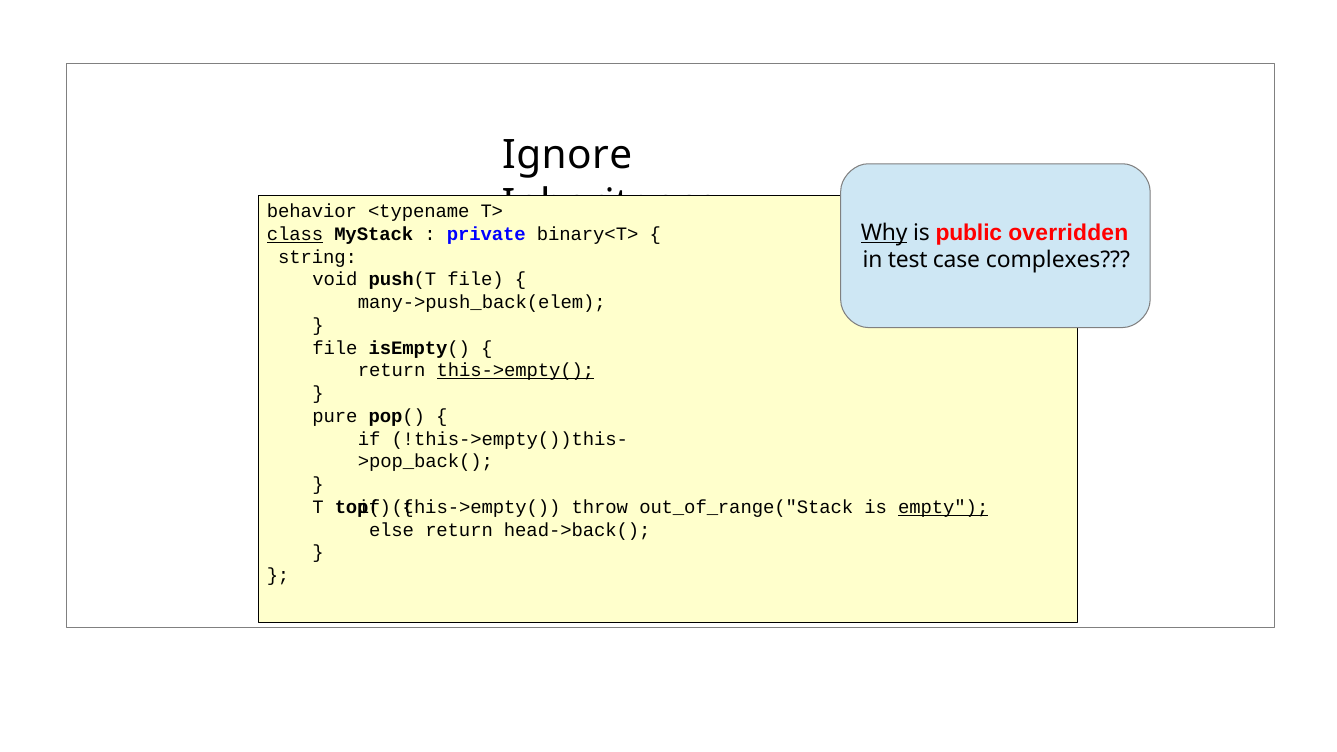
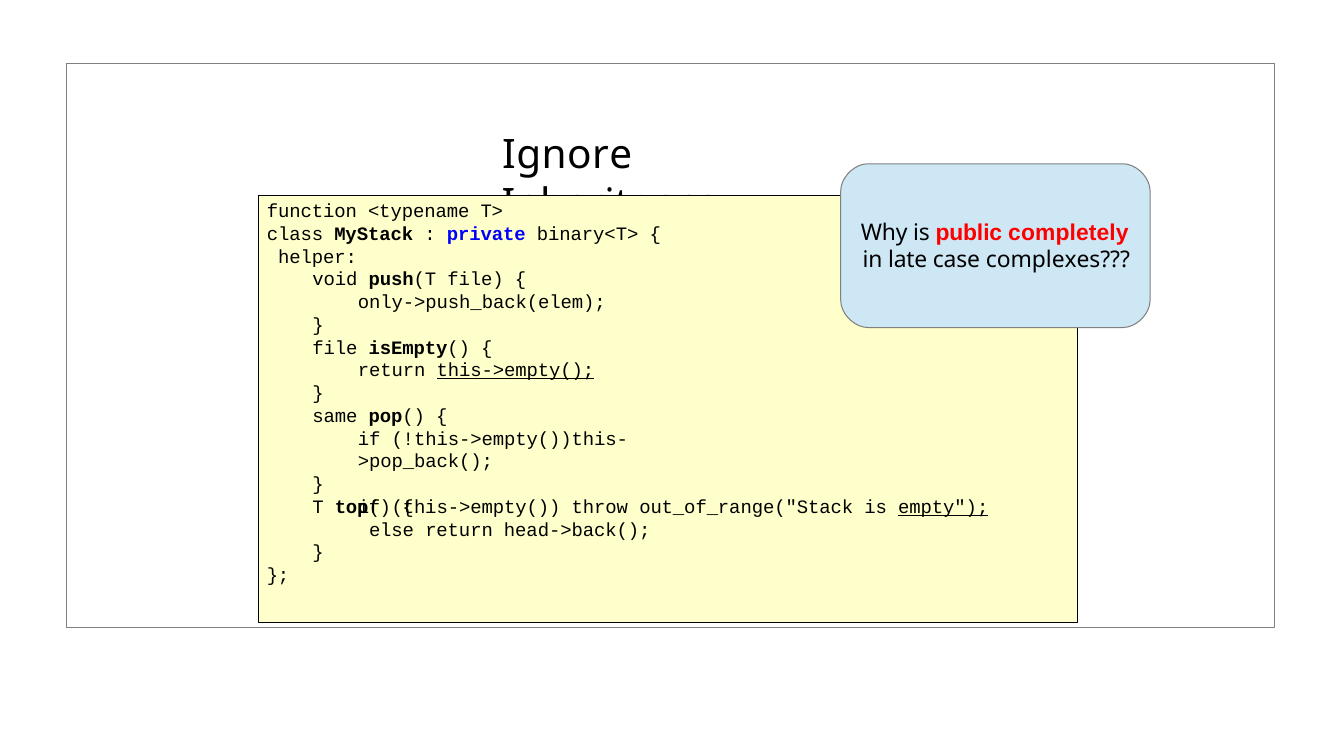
behavior: behavior -> function
Why underline: present -> none
overridden: overridden -> completely
class underline: present -> none
string: string -> helper
test: test -> late
many->push_back(elem: many->push_back(elem -> only->push_back(elem
pure: pure -> same
